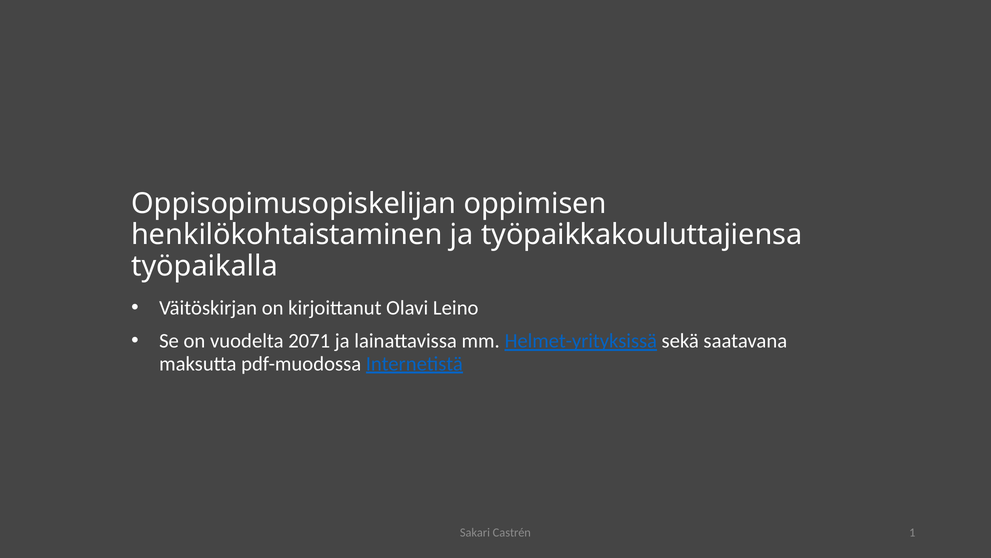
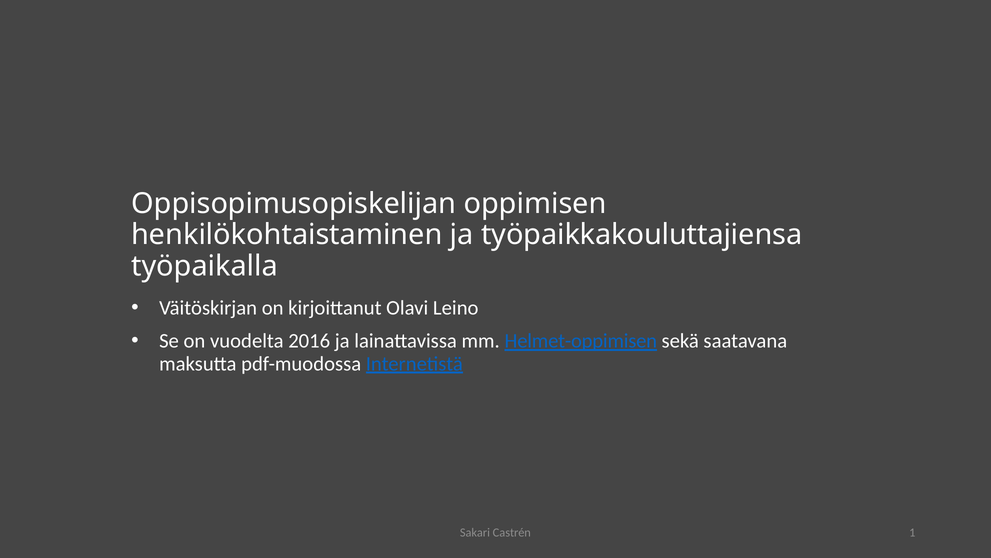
2071: 2071 -> 2016
Helmet-yrityksissä: Helmet-yrityksissä -> Helmet-oppimisen
